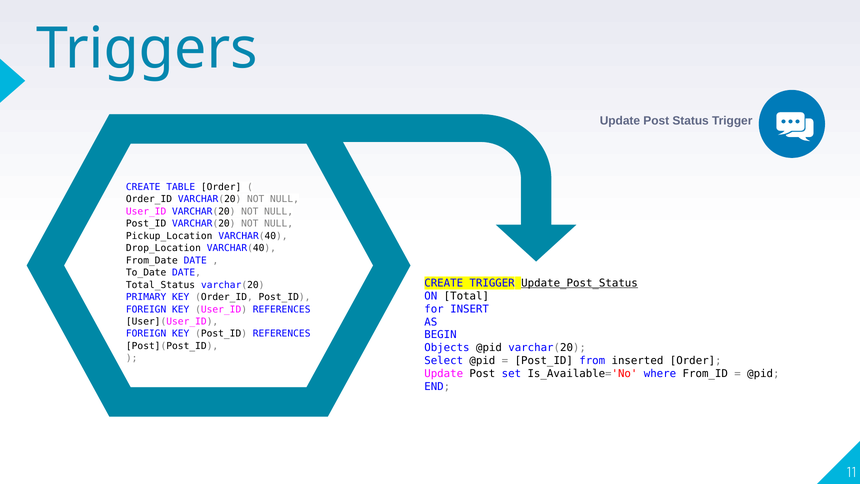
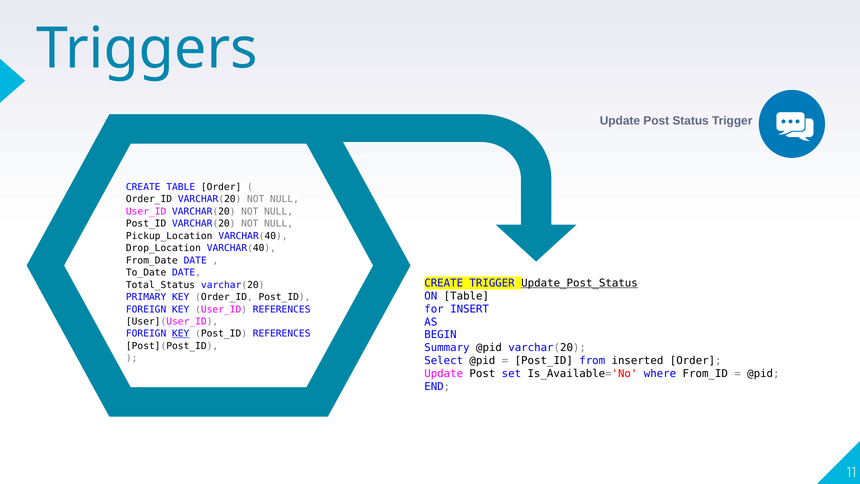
ON Total: Total -> Table
KEY at (181, 334) underline: none -> present
Objects: Objects -> Summary
